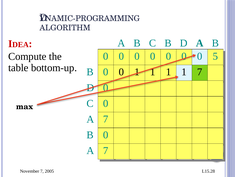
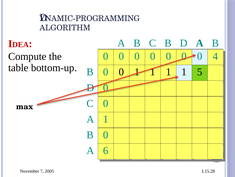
5: 5 -> 4
7 at (200, 72): 7 -> 5
7 at (106, 119): 7 -> 1
7 at (106, 150): 7 -> 6
